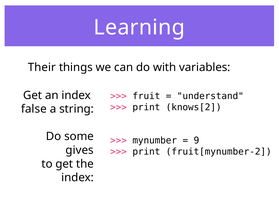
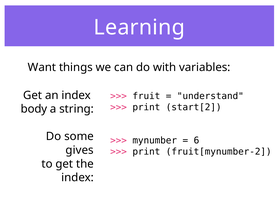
Their: Their -> Want
knows[2: knows[2 -> start[2
false: false -> body
9: 9 -> 6
